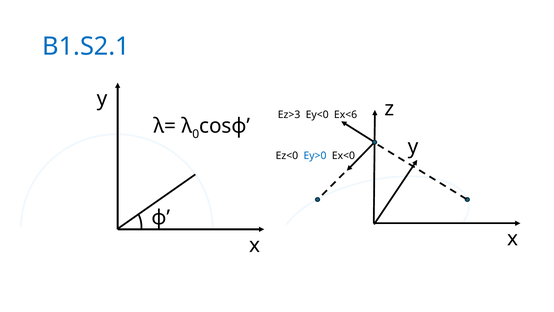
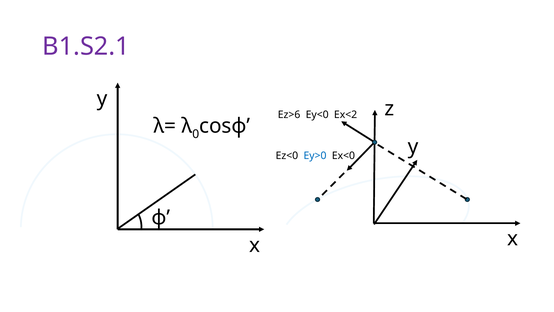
B1.S2.1 colour: blue -> purple
Ez>3: Ez>3 -> Ez>6
Ex<6: Ex<6 -> Ex<2
